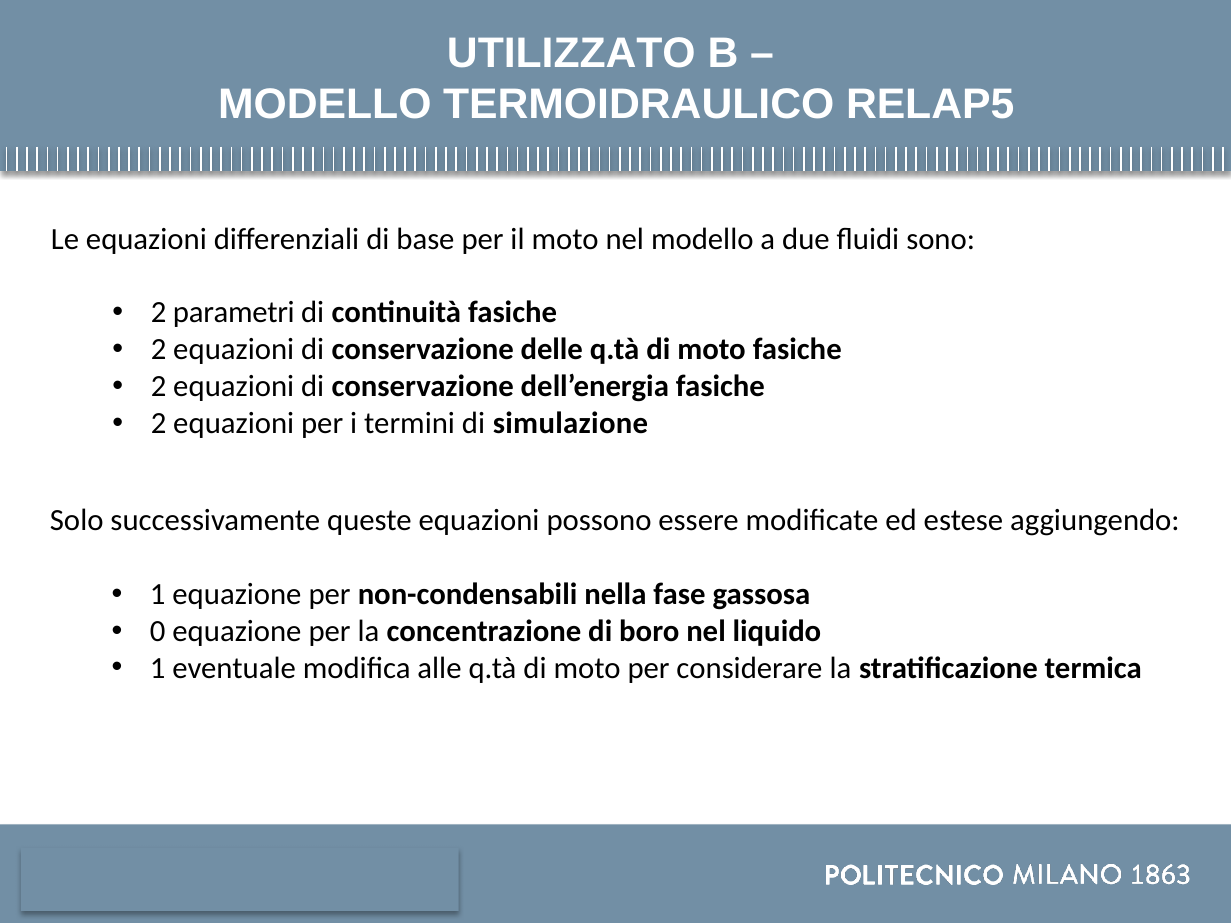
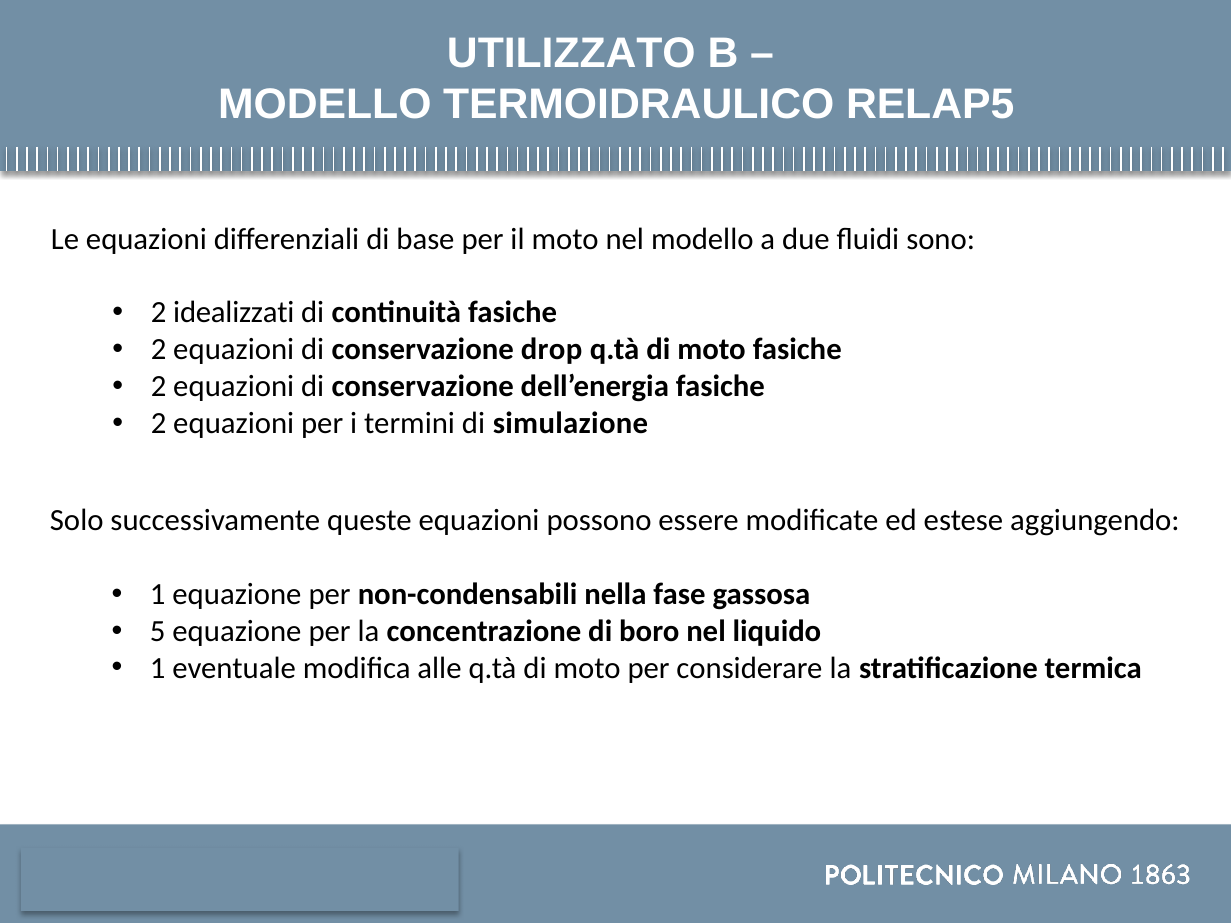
parametri: parametri -> idealizzati
delle: delle -> drop
0: 0 -> 5
